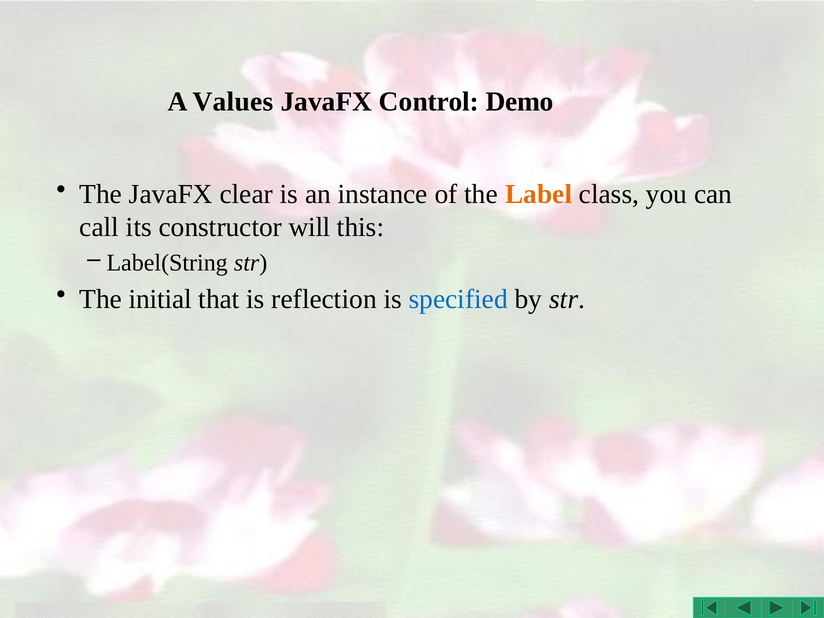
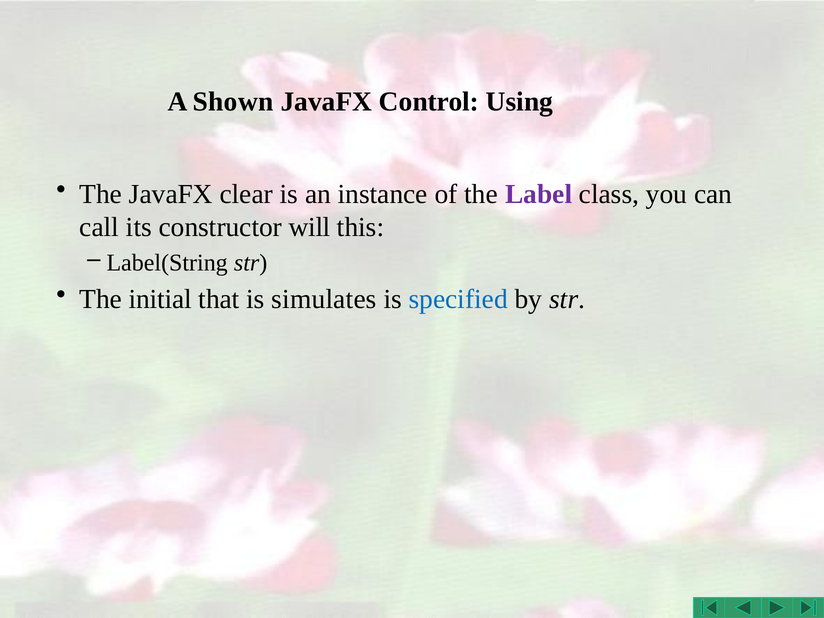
Values: Values -> Shown
Demo: Demo -> Using
Label colour: orange -> purple
reflection: reflection -> simulates
